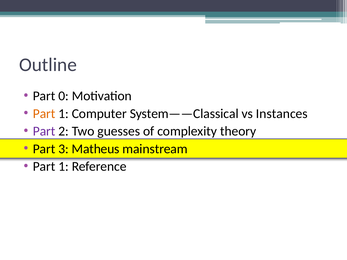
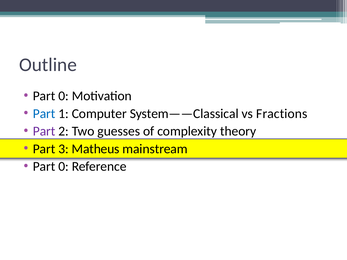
Part at (44, 114) colour: orange -> blue
Instances: Instances -> Fractions
1 at (64, 167): 1 -> 0
